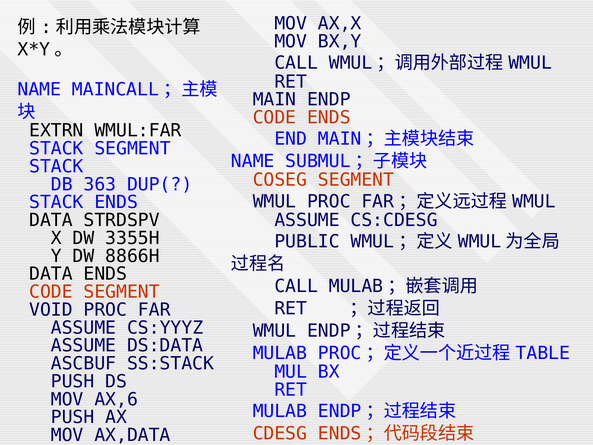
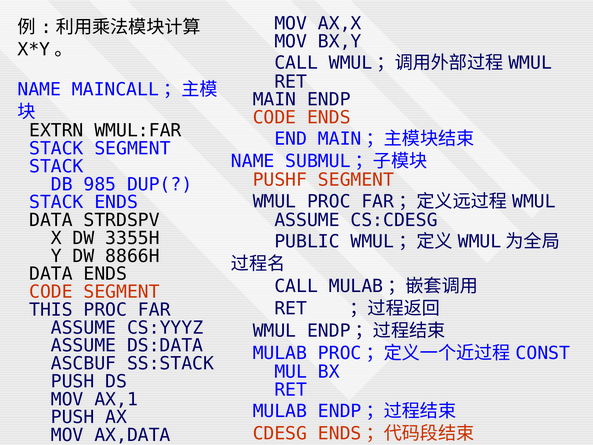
COSEG: COSEG -> PUSHF
363: 363 -> 985
VOID: VOID -> THIS
TABLE: TABLE -> CONST
AX,6: AX,6 -> AX,1
